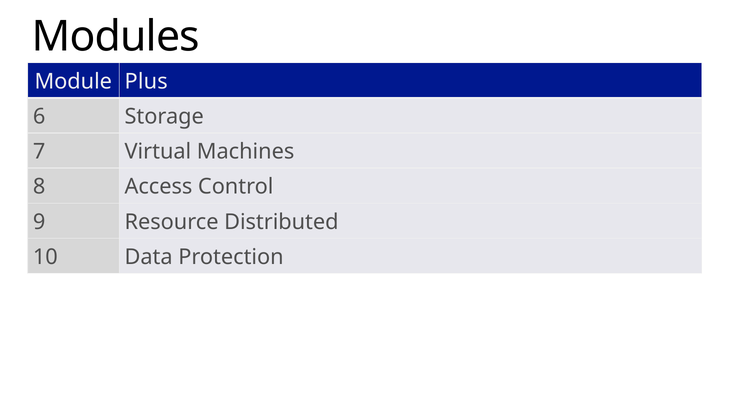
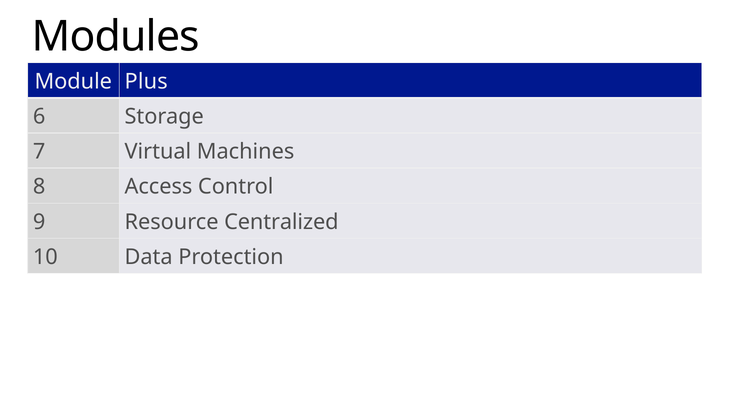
Distributed: Distributed -> Centralized
